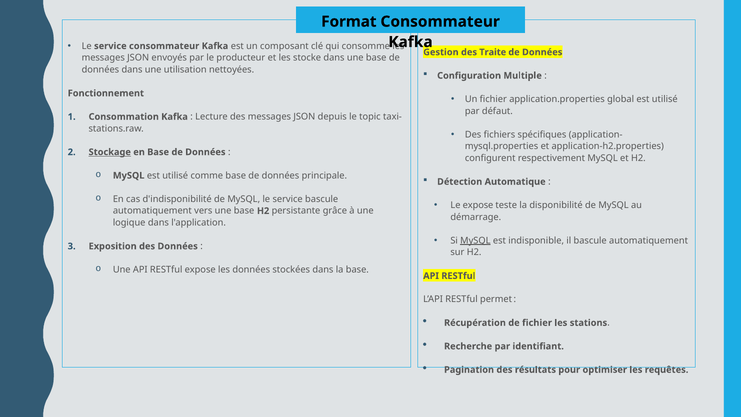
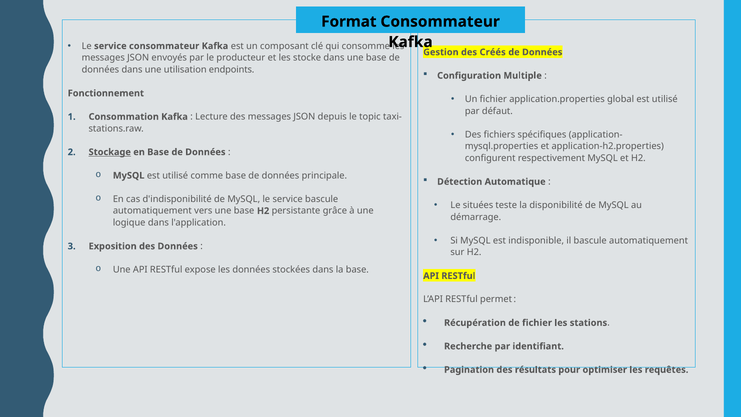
Traite: Traite -> Créés
nettoyées: nettoyées -> endpoints
Le expose: expose -> situées
MySQL at (475, 240) underline: present -> none
